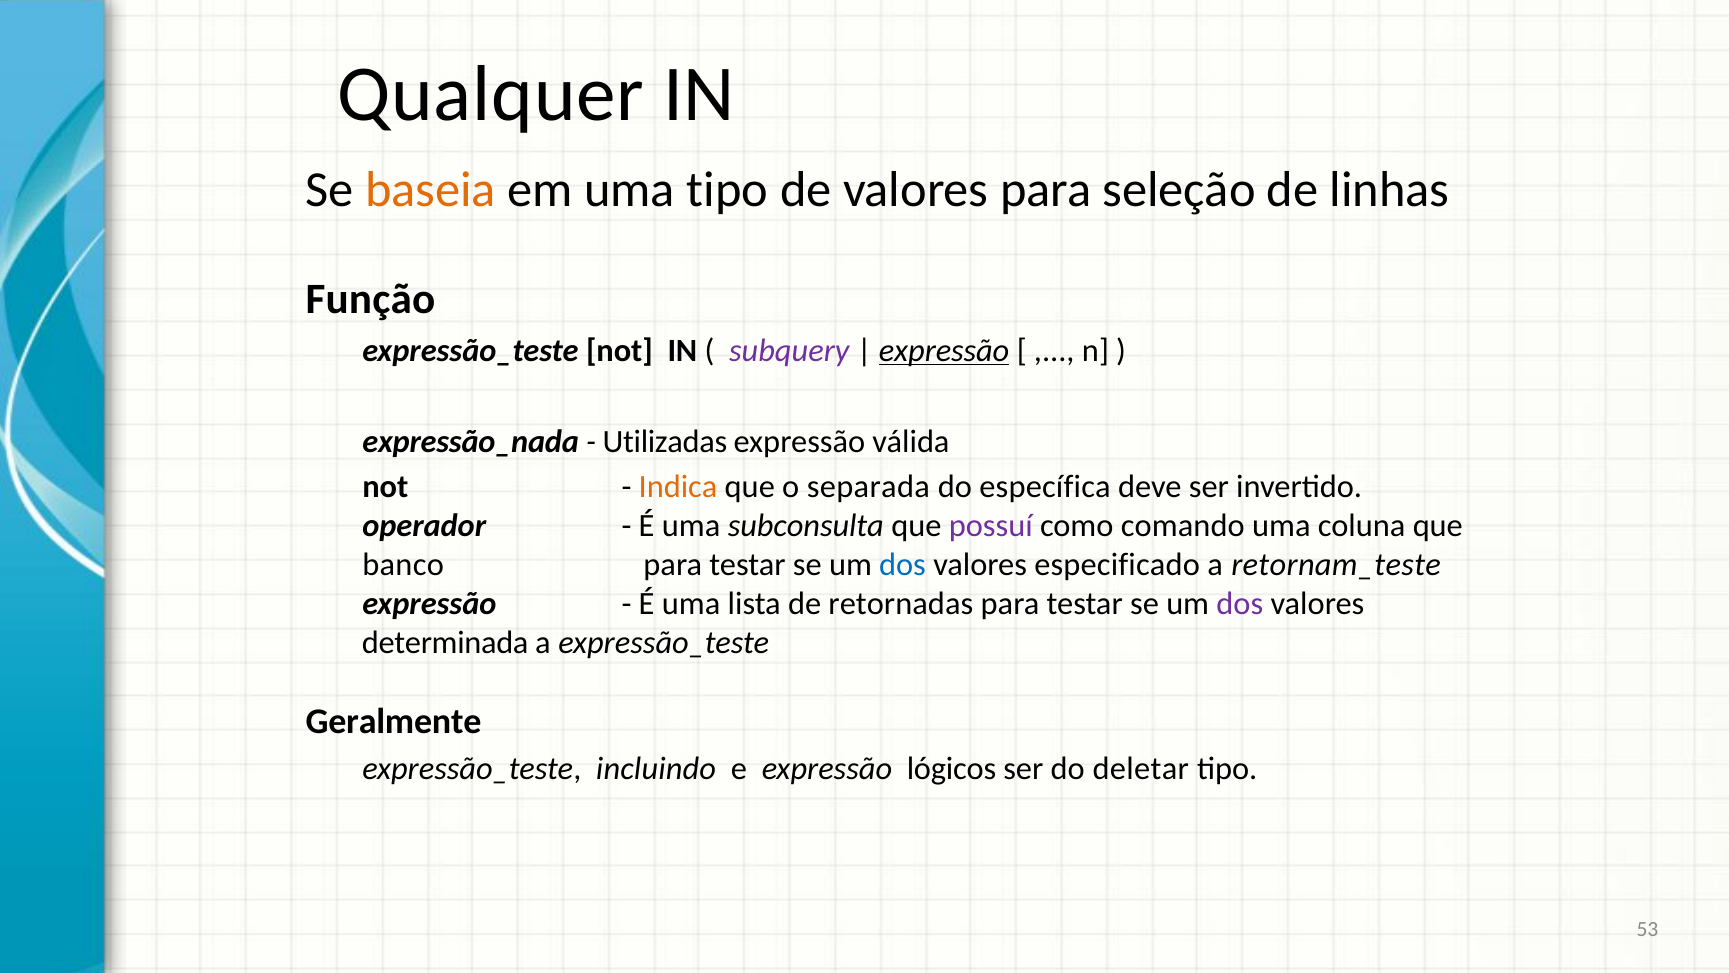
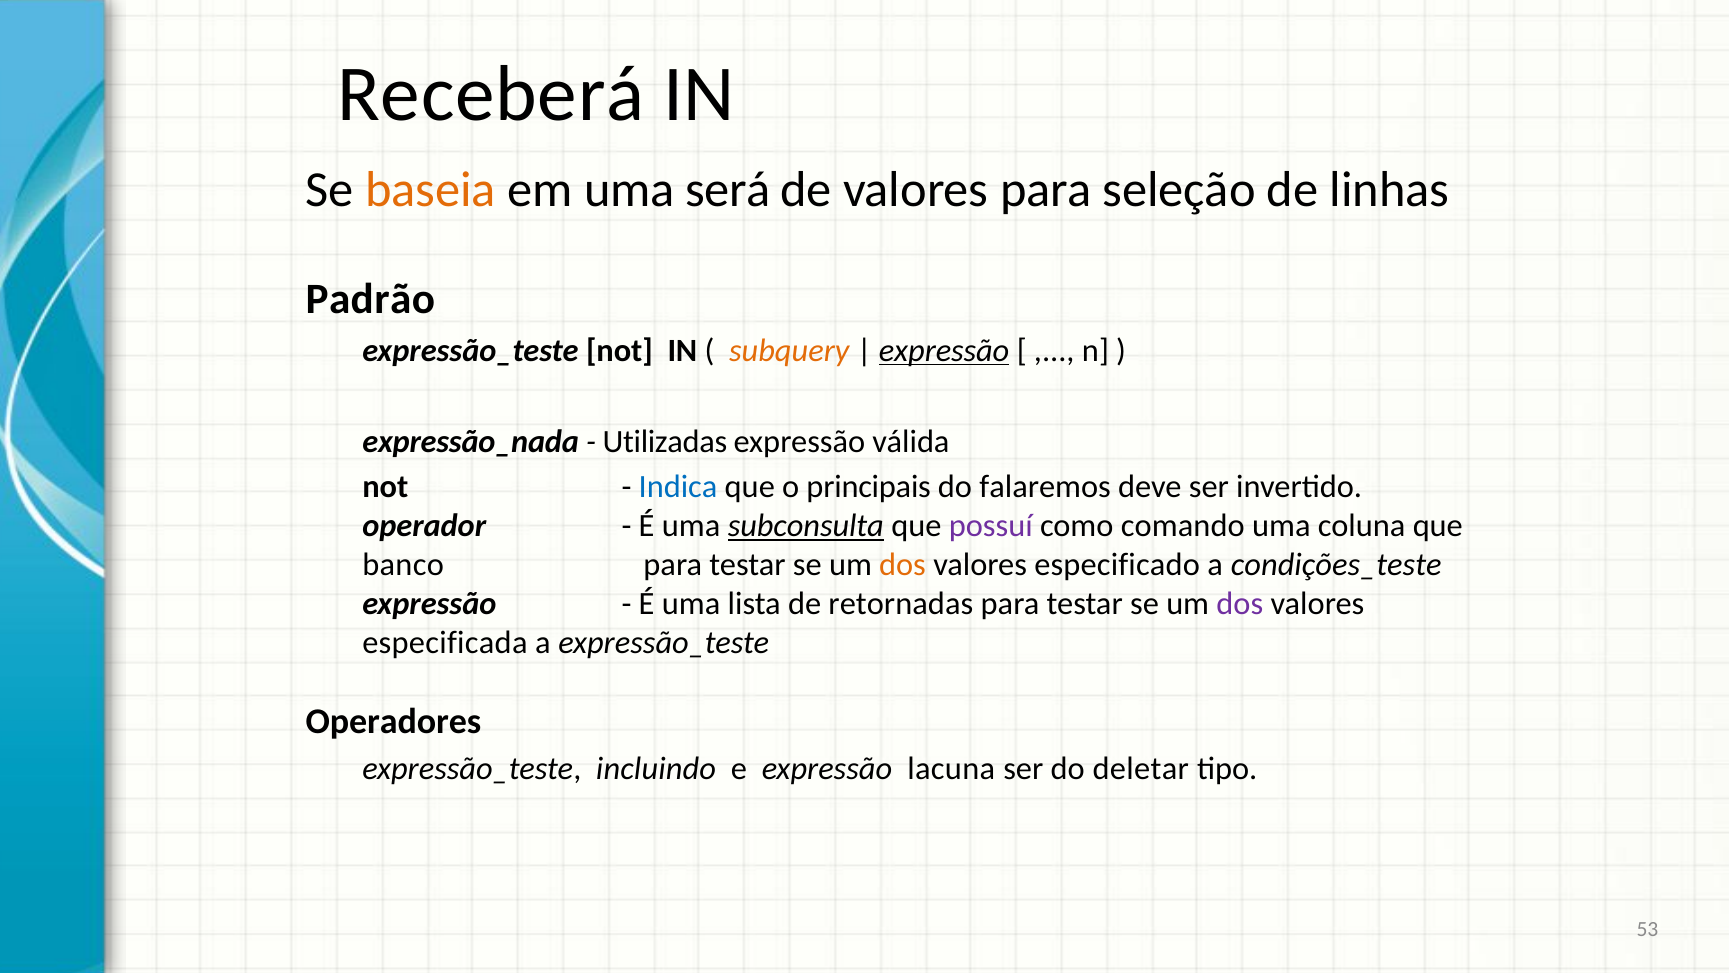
Qualquer: Qualquer -> Receberá
uma tipo: tipo -> será
Função: Função -> Padrão
subquery colour: purple -> orange
Indica colour: orange -> blue
separada: separada -> principais
específica: específica -> falaremos
subconsulta underline: none -> present
dos at (903, 564) colour: blue -> orange
retornam_teste: retornam_teste -> condições_teste
determinada: determinada -> especificada
Geralmente: Geralmente -> Operadores
lógicos: lógicos -> lacuna
